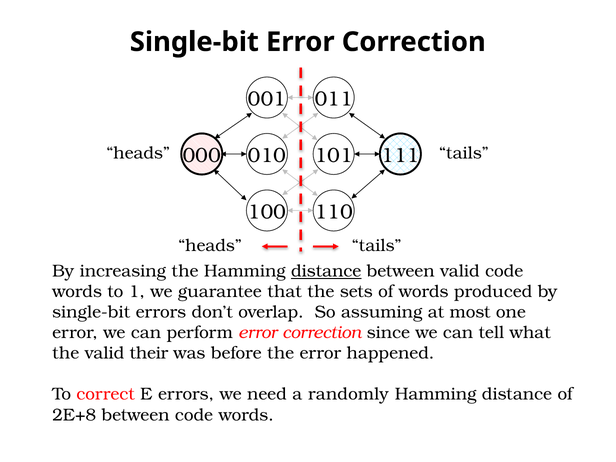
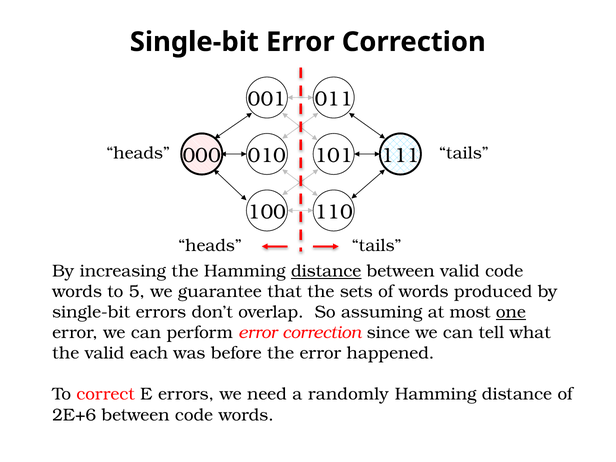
1: 1 -> 5
one underline: none -> present
their: their -> each
2E+8: 2E+8 -> 2E+6
